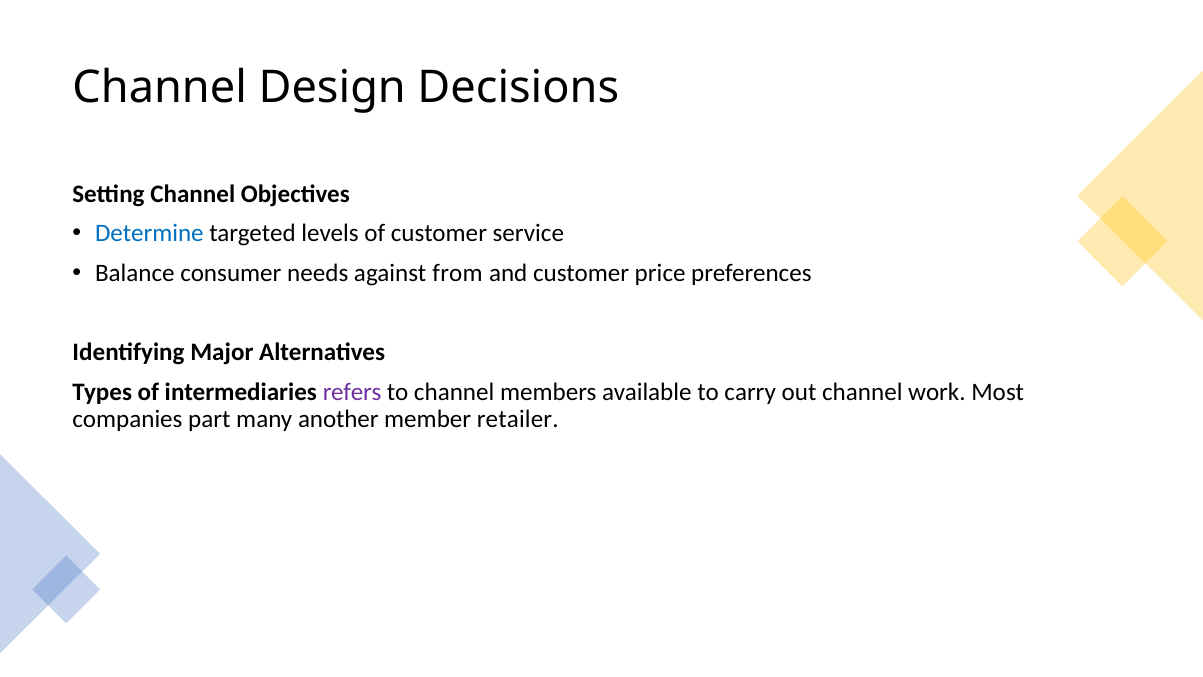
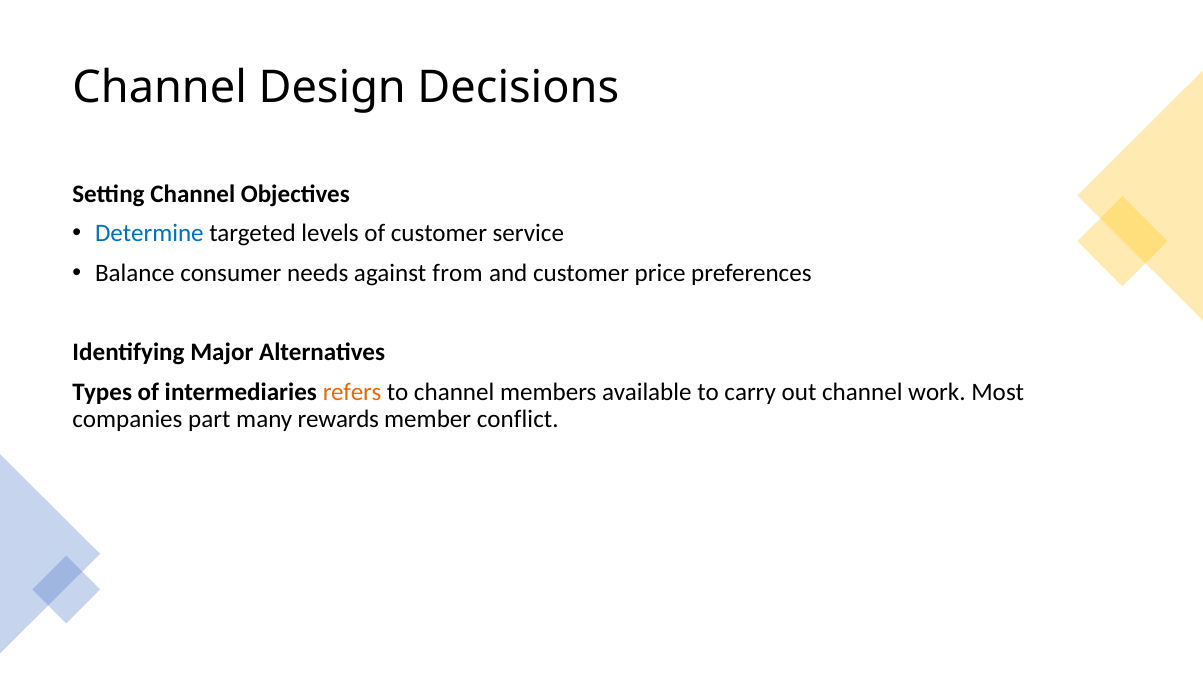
refers colour: purple -> orange
another: another -> rewards
retailer: retailer -> conflict
